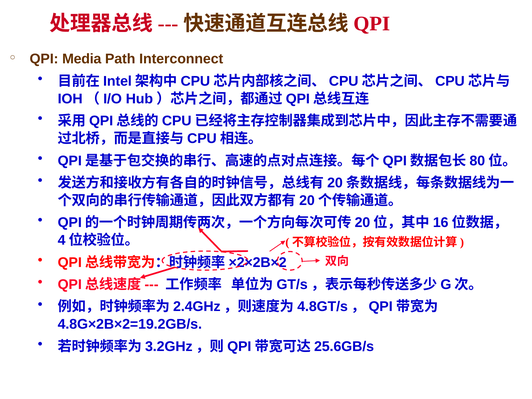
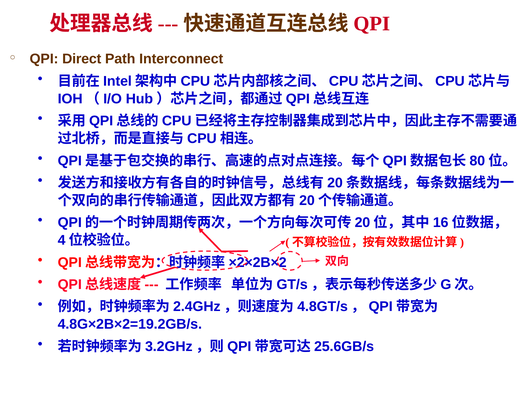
Media: Media -> Direct
